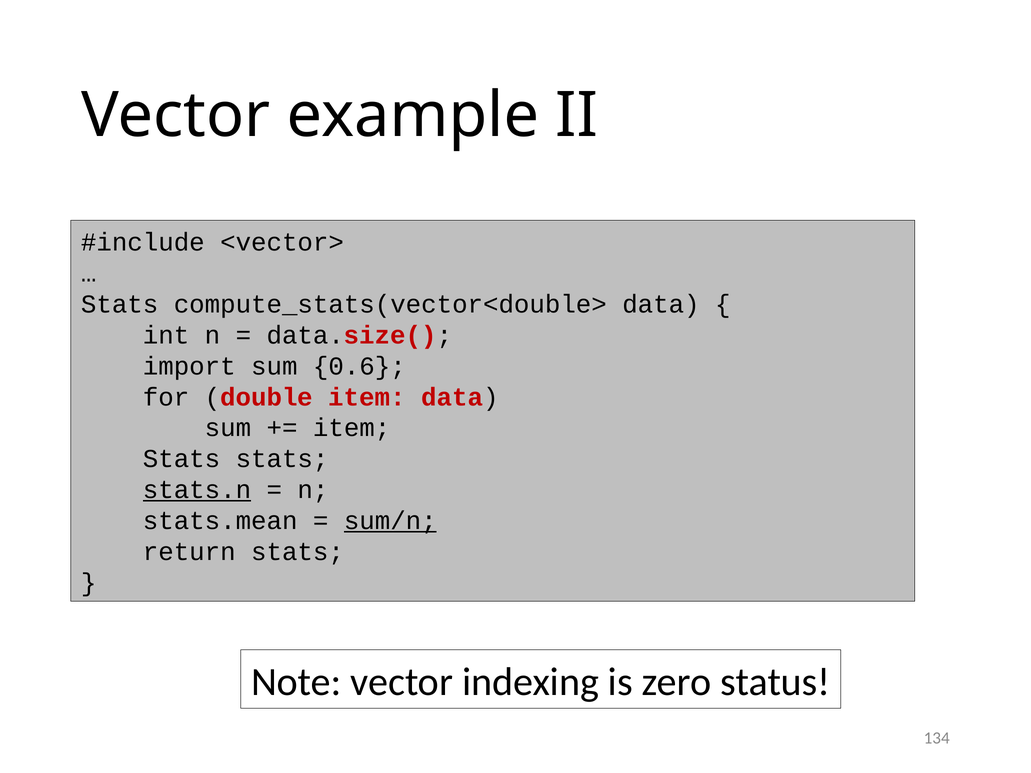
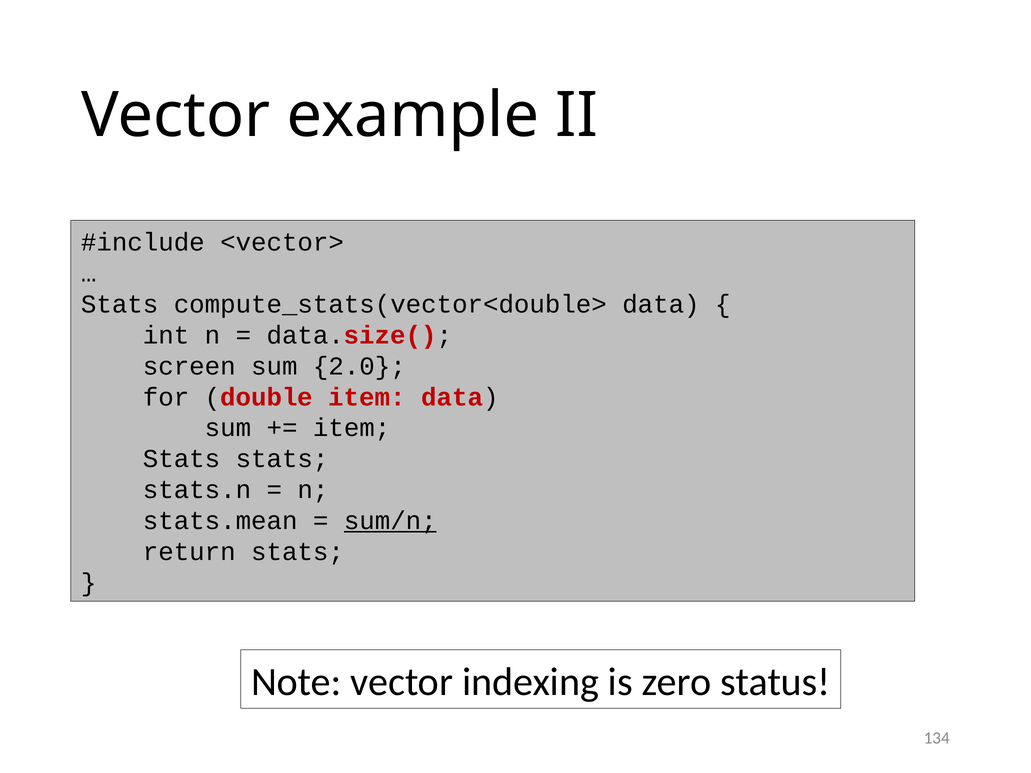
import: import -> screen
0.6: 0.6 -> 2.0
stats.n underline: present -> none
